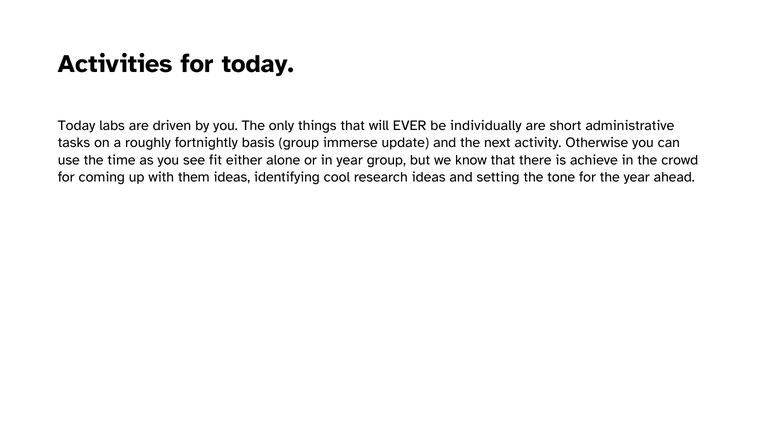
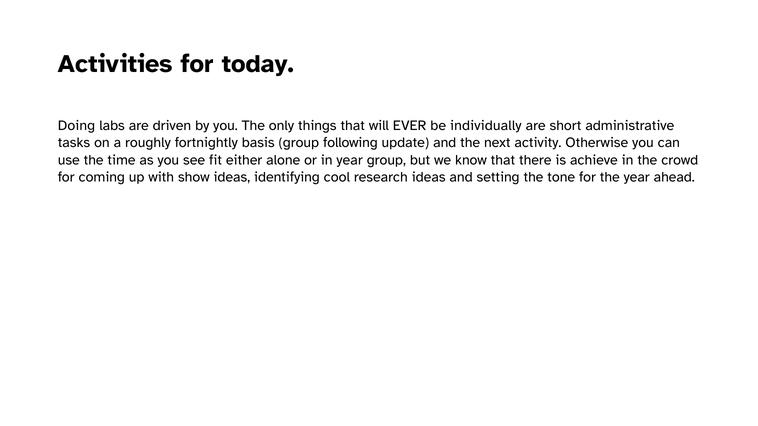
Today at (77, 126): Today -> Doing
immerse: immerse -> following
them: them -> show
